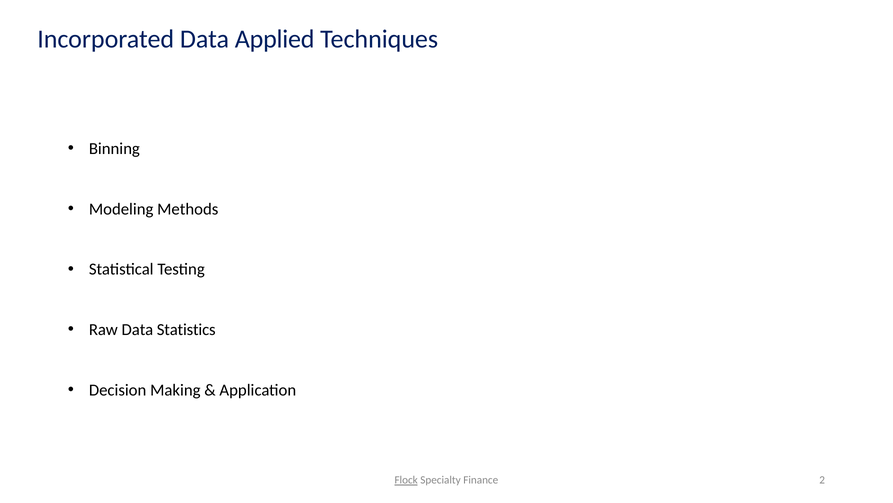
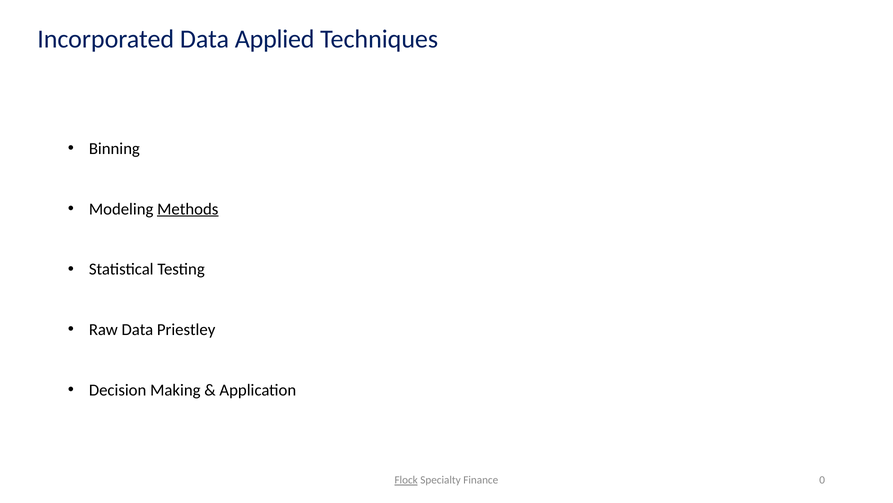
Methods underline: none -> present
Statistics: Statistics -> Priestley
2: 2 -> 0
